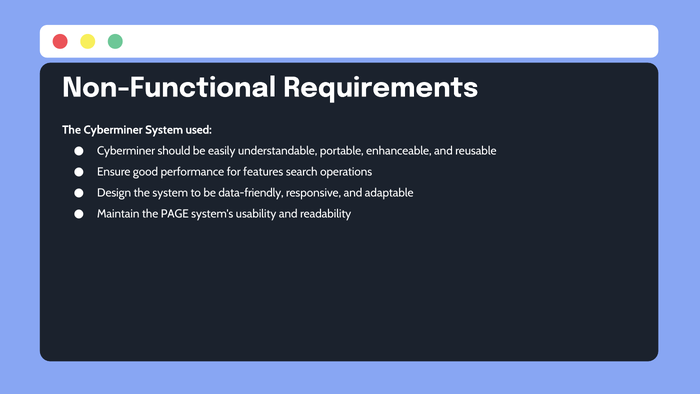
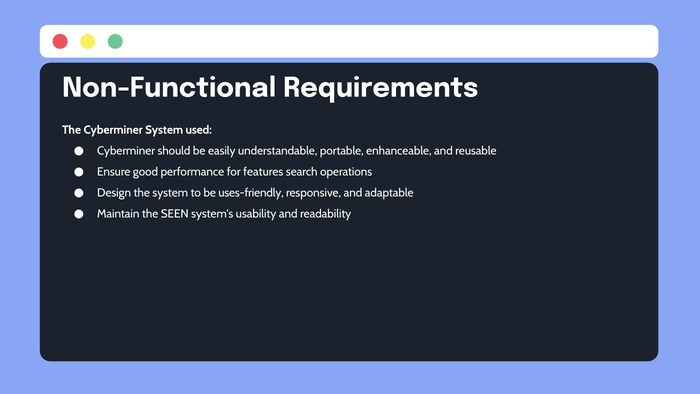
data-friendly: data-friendly -> uses-friendly
PAGE: PAGE -> SEEN
